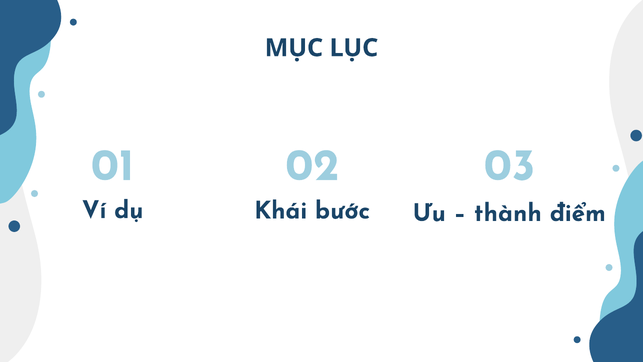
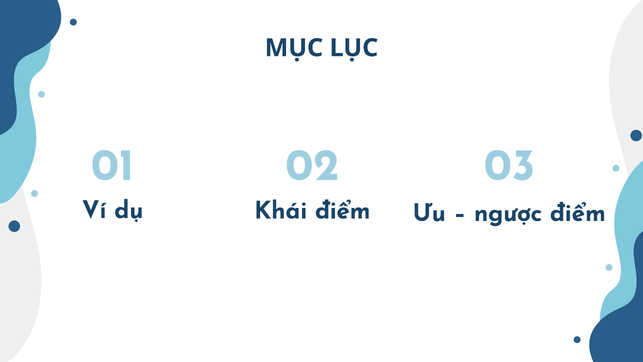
Khái bước: bước -> điểm
thành: thành -> ngược
